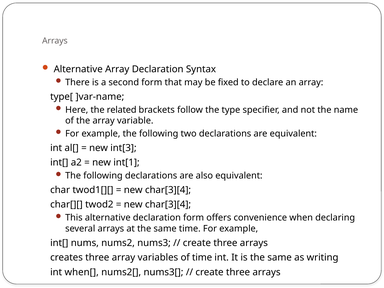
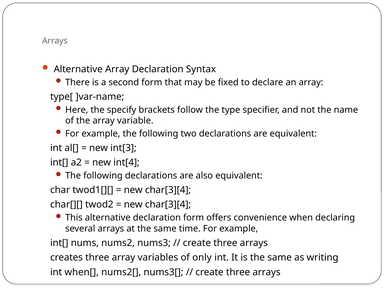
related: related -> specify
int[1: int[1 -> int[4
of time: time -> only
